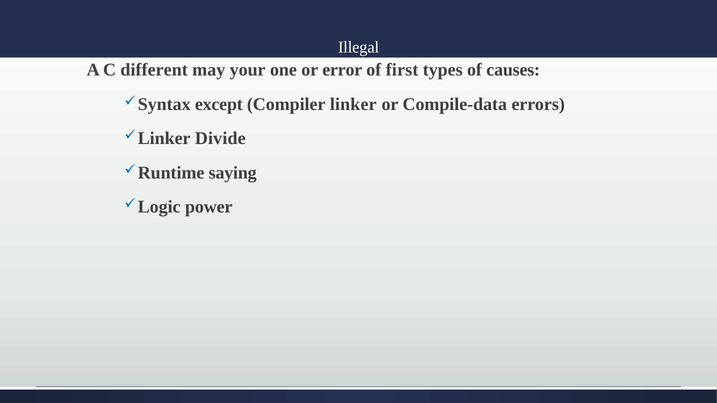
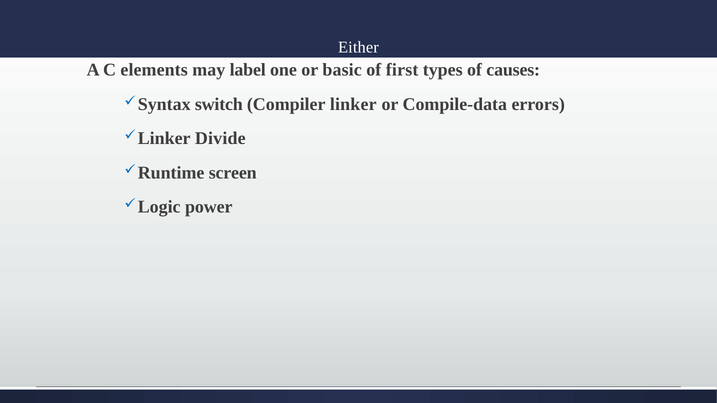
Illegal: Illegal -> Either
different: different -> elements
your: your -> label
error: error -> basic
except: except -> switch
saying: saying -> screen
